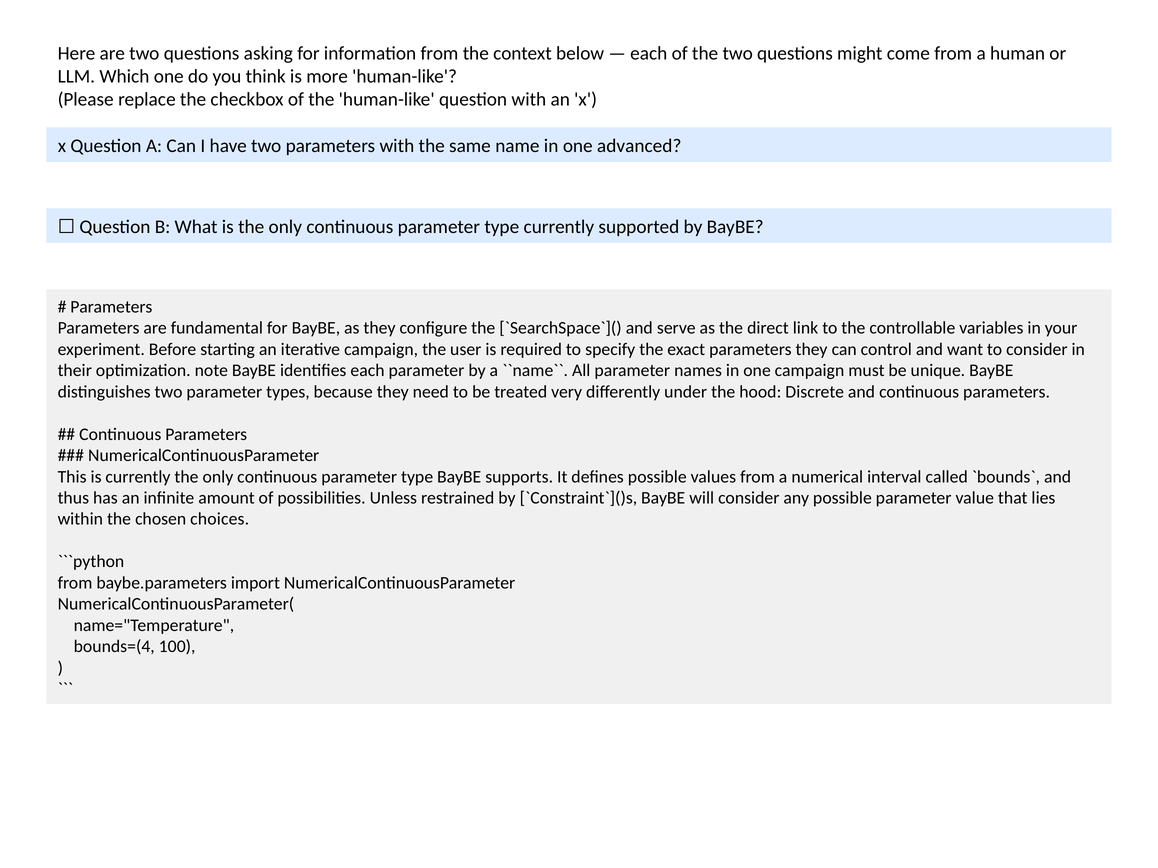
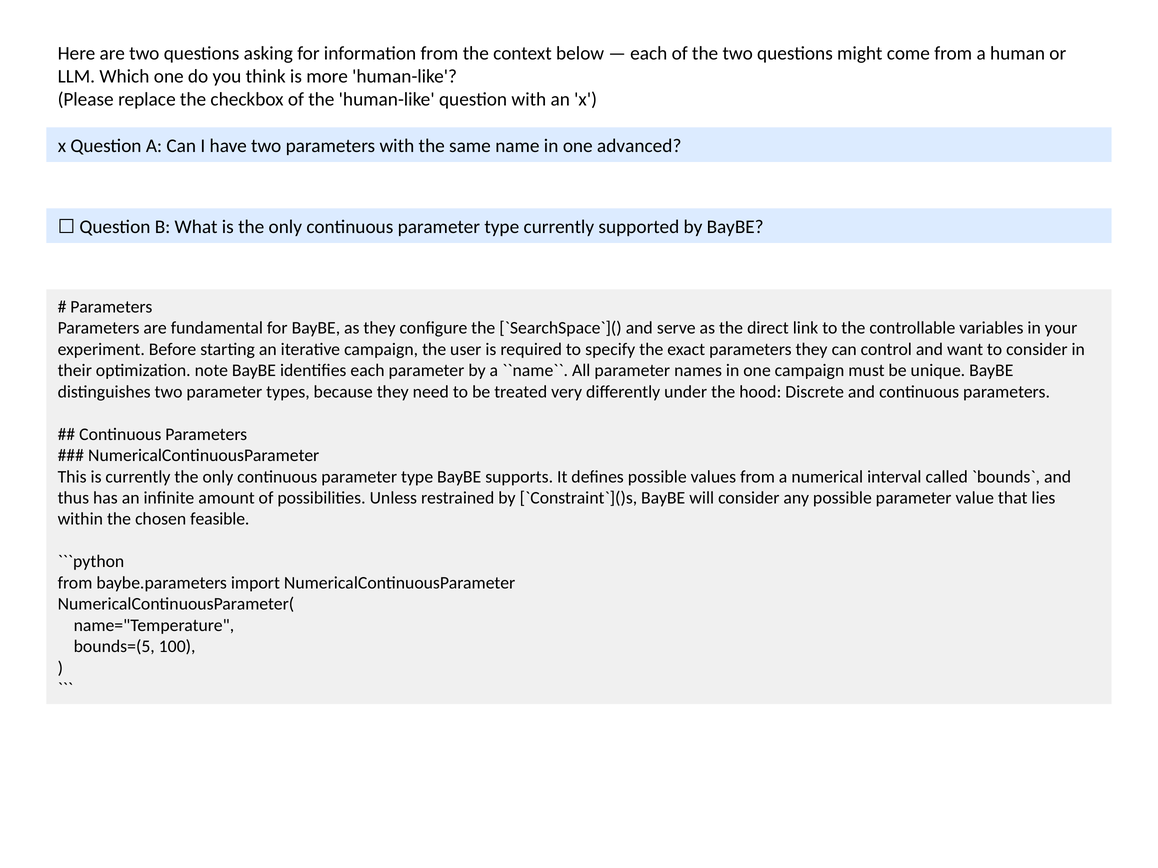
choices: choices -> feasible
bounds=(4: bounds=(4 -> bounds=(5
